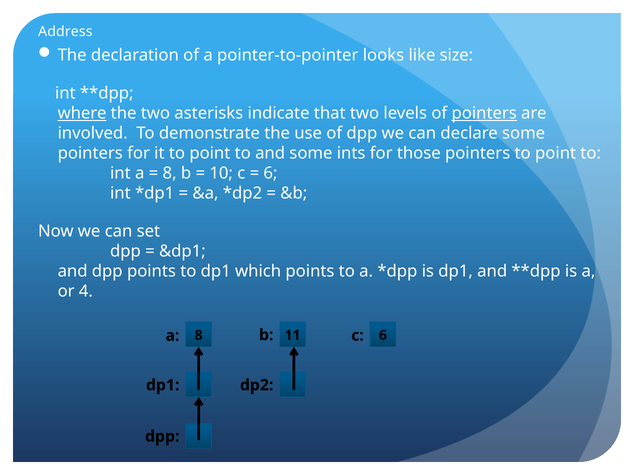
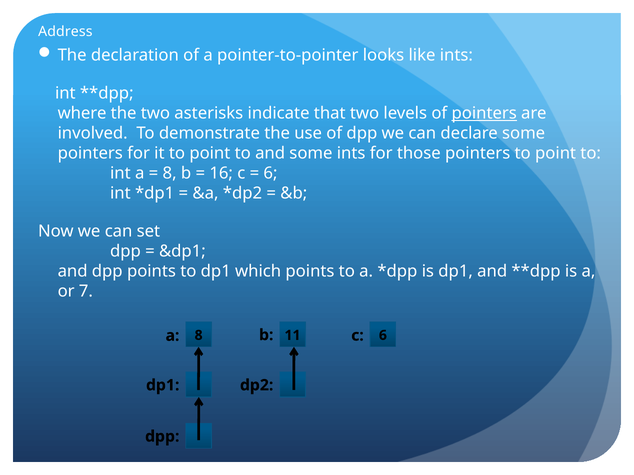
like size: size -> ints
where underline: present -> none
10: 10 -> 16
4: 4 -> 7
